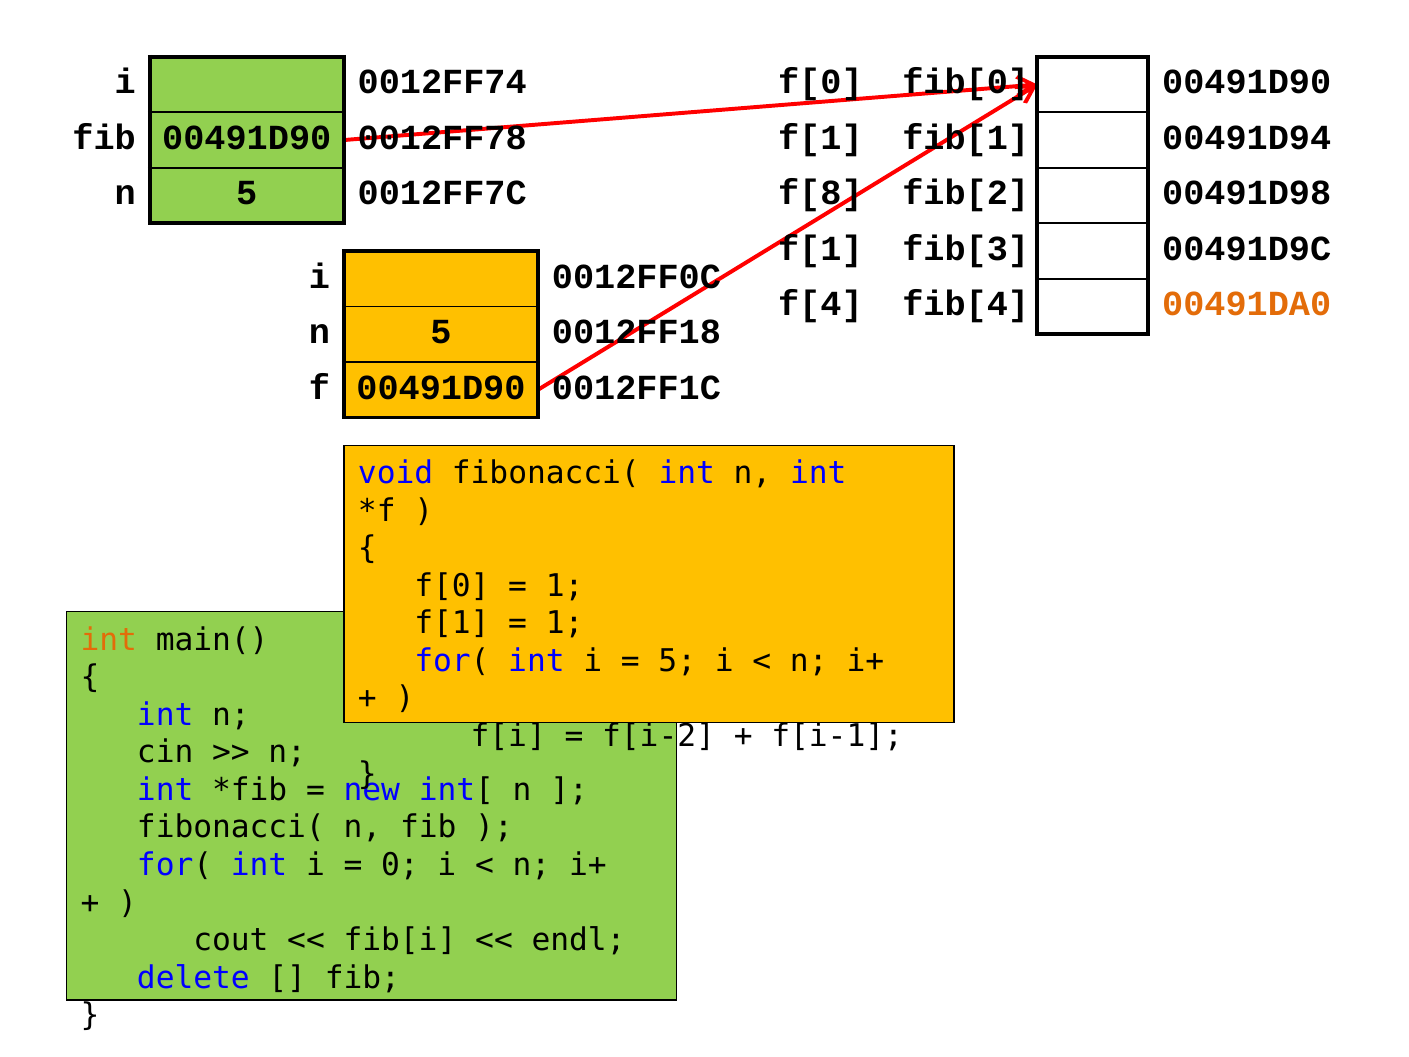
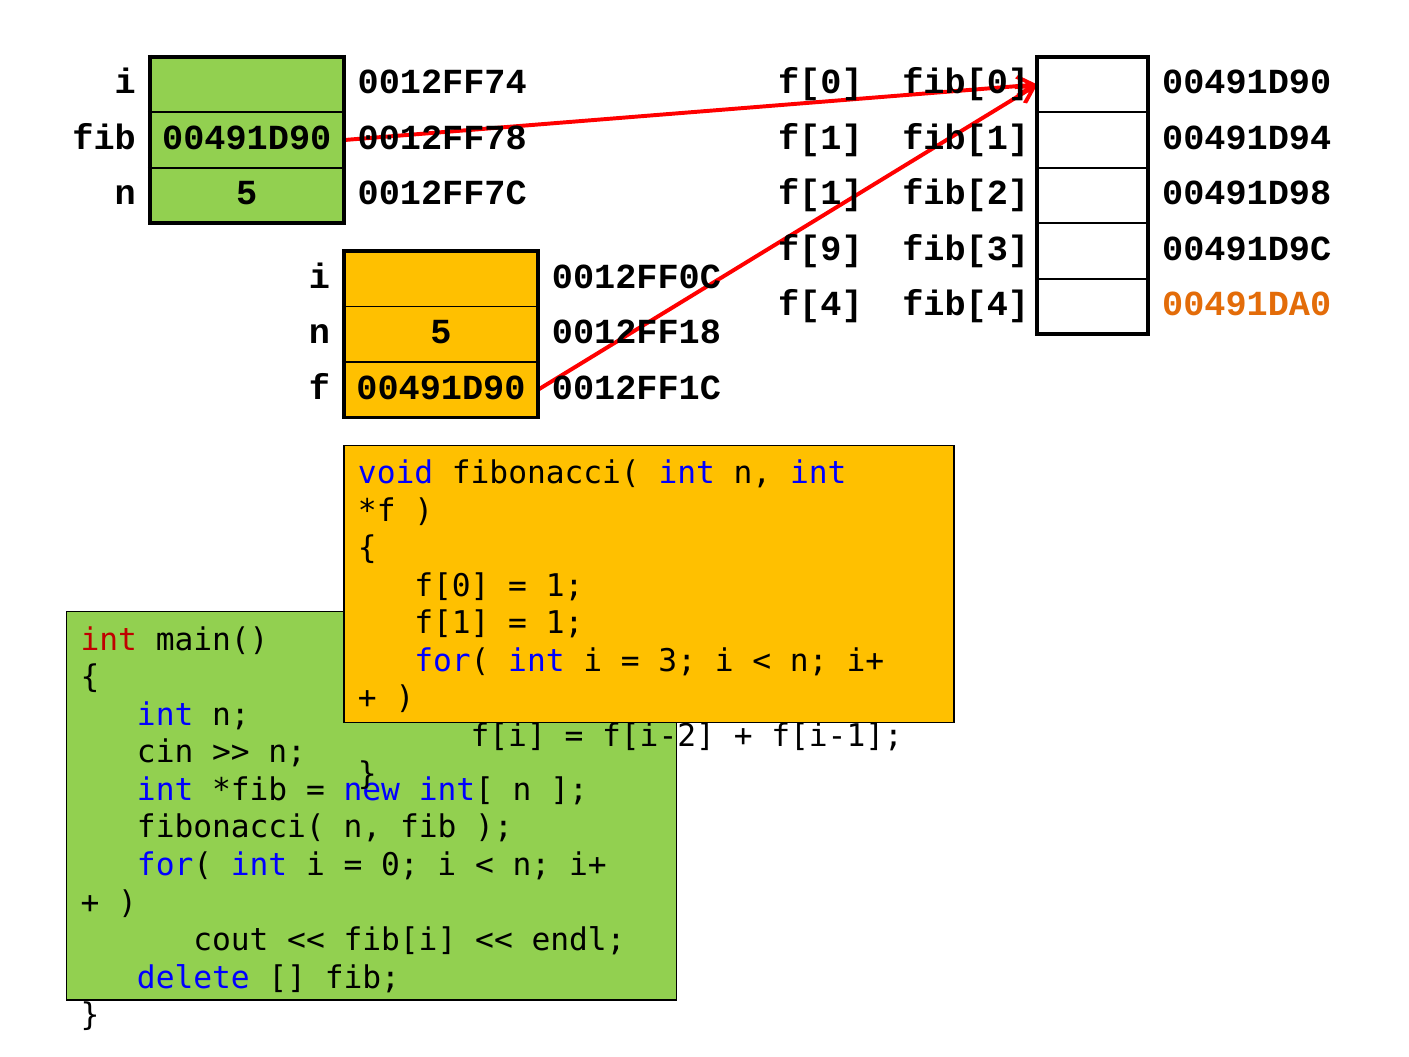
f[8 at (820, 193): f[8 -> f[1
f[1 at (820, 249): f[1 -> f[9
int at (109, 640) colour: orange -> red
5 at (677, 661): 5 -> 3
